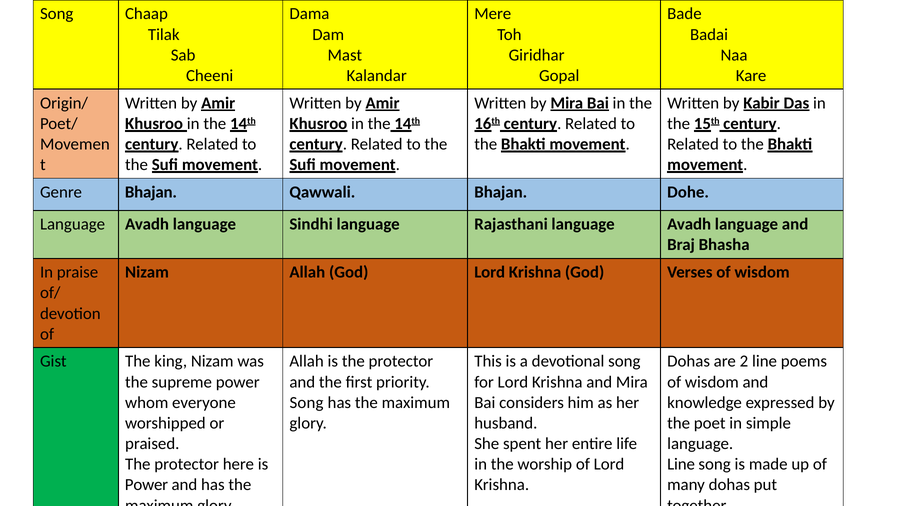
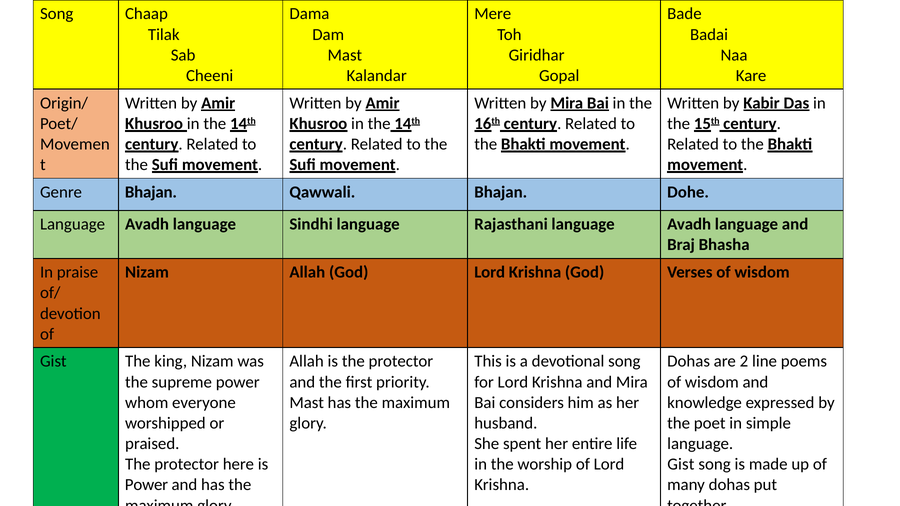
Song at (307, 403): Song -> Mast
Line at (681, 465): Line -> Gist
